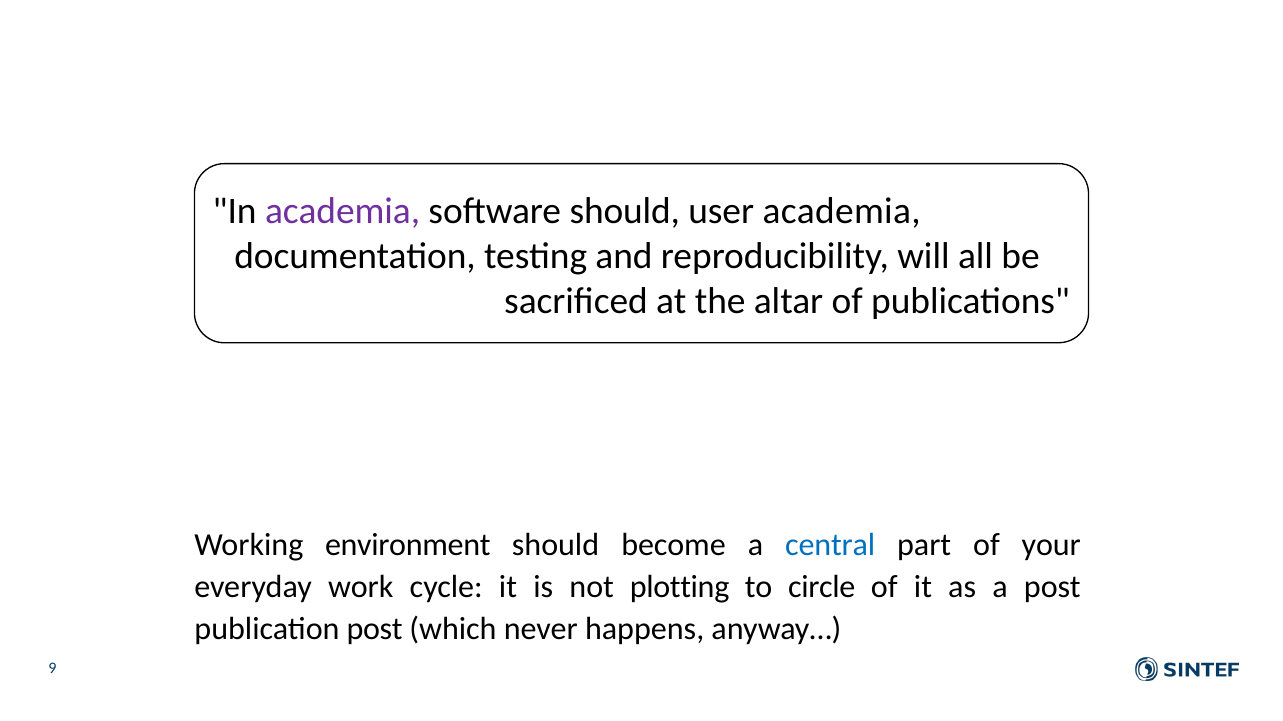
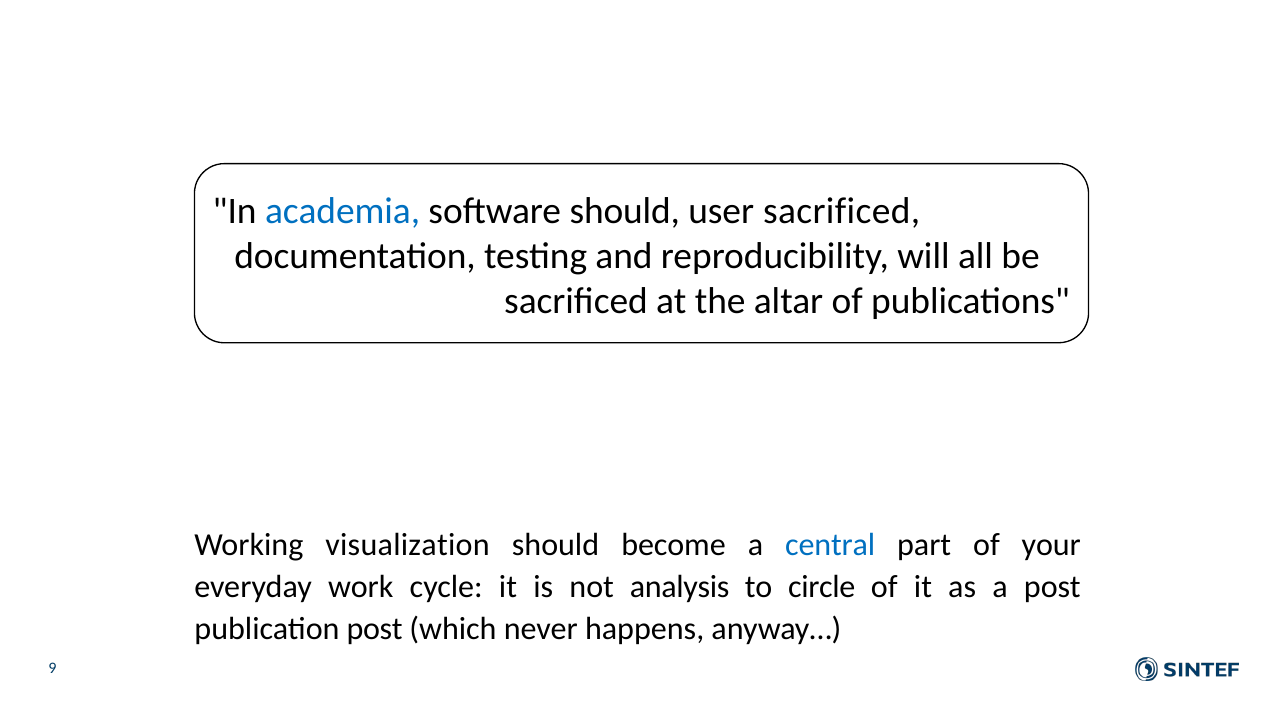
academia at (343, 211) colour: purple -> blue
user academia: academia -> sacrificed
environment: environment -> visualization
plotting: plotting -> analysis
